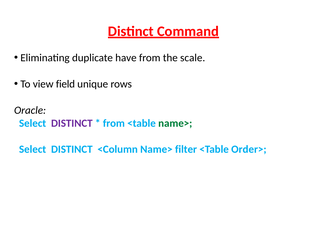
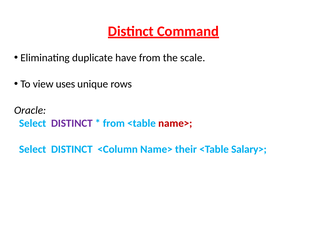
field: field -> uses
name> at (175, 123) colour: green -> red
filter: filter -> their
Order>: Order> -> Salary>
